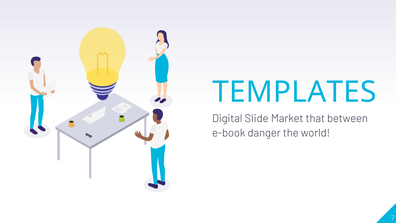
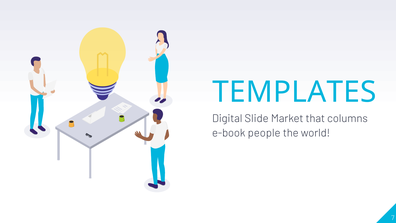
between: between -> columns
danger: danger -> people
